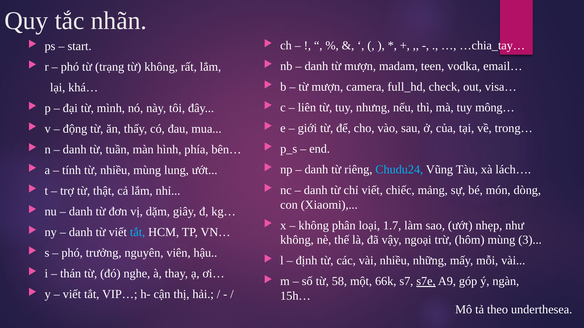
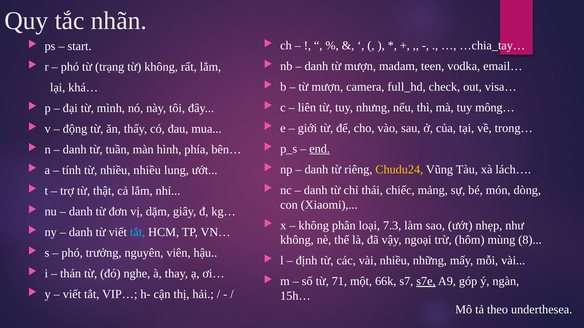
end underline: none -> present
Chudu24 colour: light blue -> yellow
nhiều mùng: mùng -> nhiều
chỉ viết: viết -> thái
1.7: 1.7 -> 7.3
3: 3 -> 8
58: 58 -> 71
